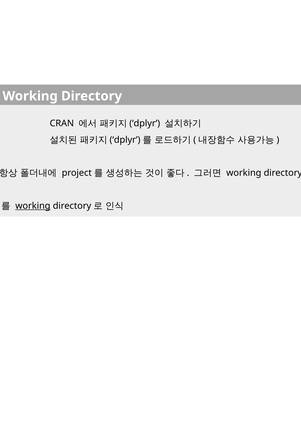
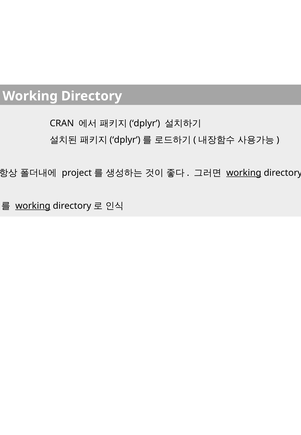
working at (244, 173) underline: none -> present
